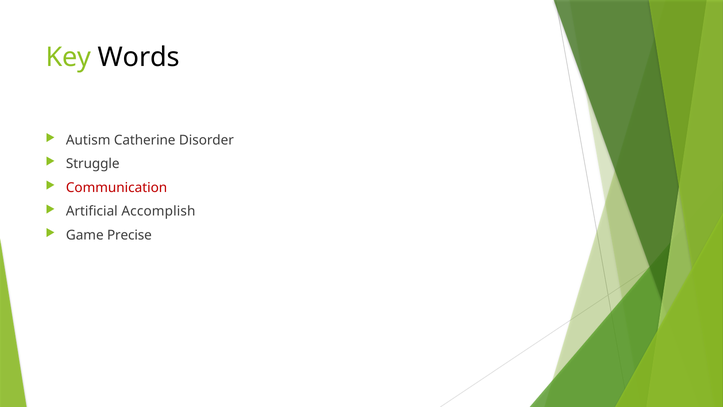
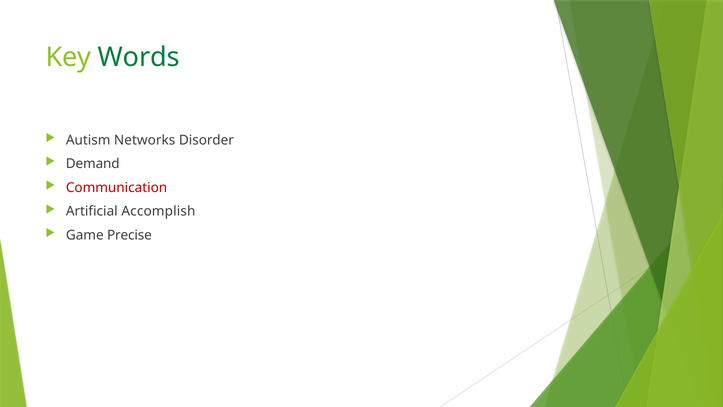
Words colour: black -> green
Catherine: Catherine -> Networks
Struggle: Struggle -> Demand
